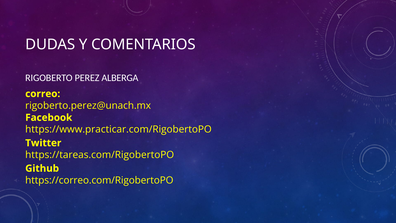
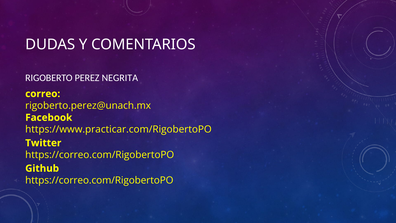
ALBERGA: ALBERGA -> NEGRITA
https://tareas.com/RigobertoPO at (100, 155): https://tareas.com/RigobertoPO -> https://correo.com/RigobertoPO
